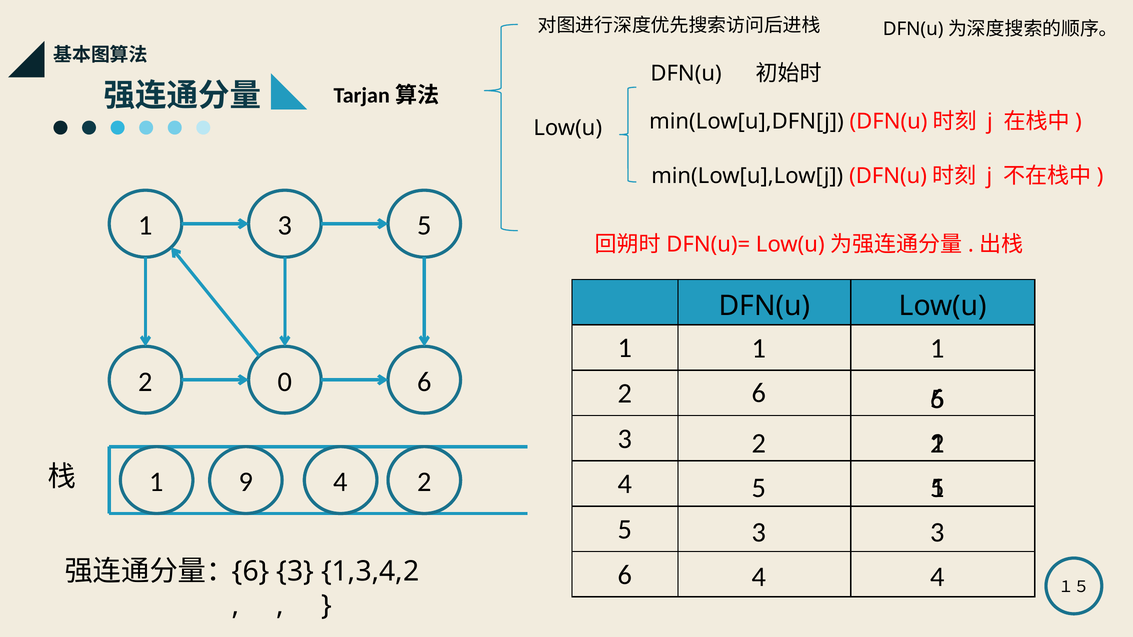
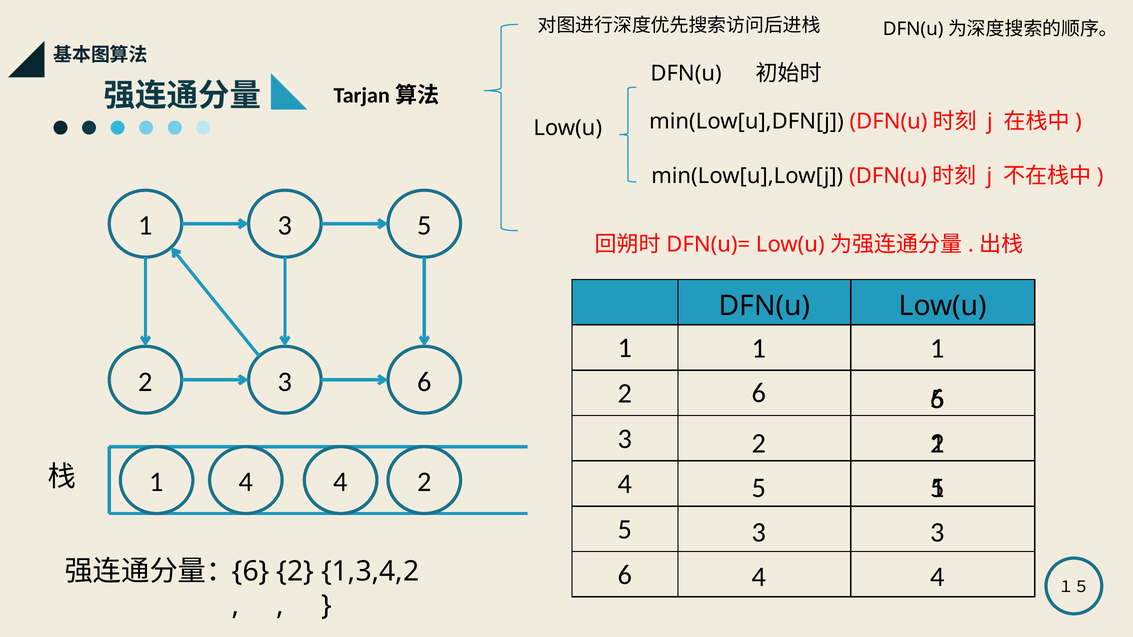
0 at (285, 382): 0 -> 3
1 9: 9 -> 4
3 at (295, 572): 3 -> 2
